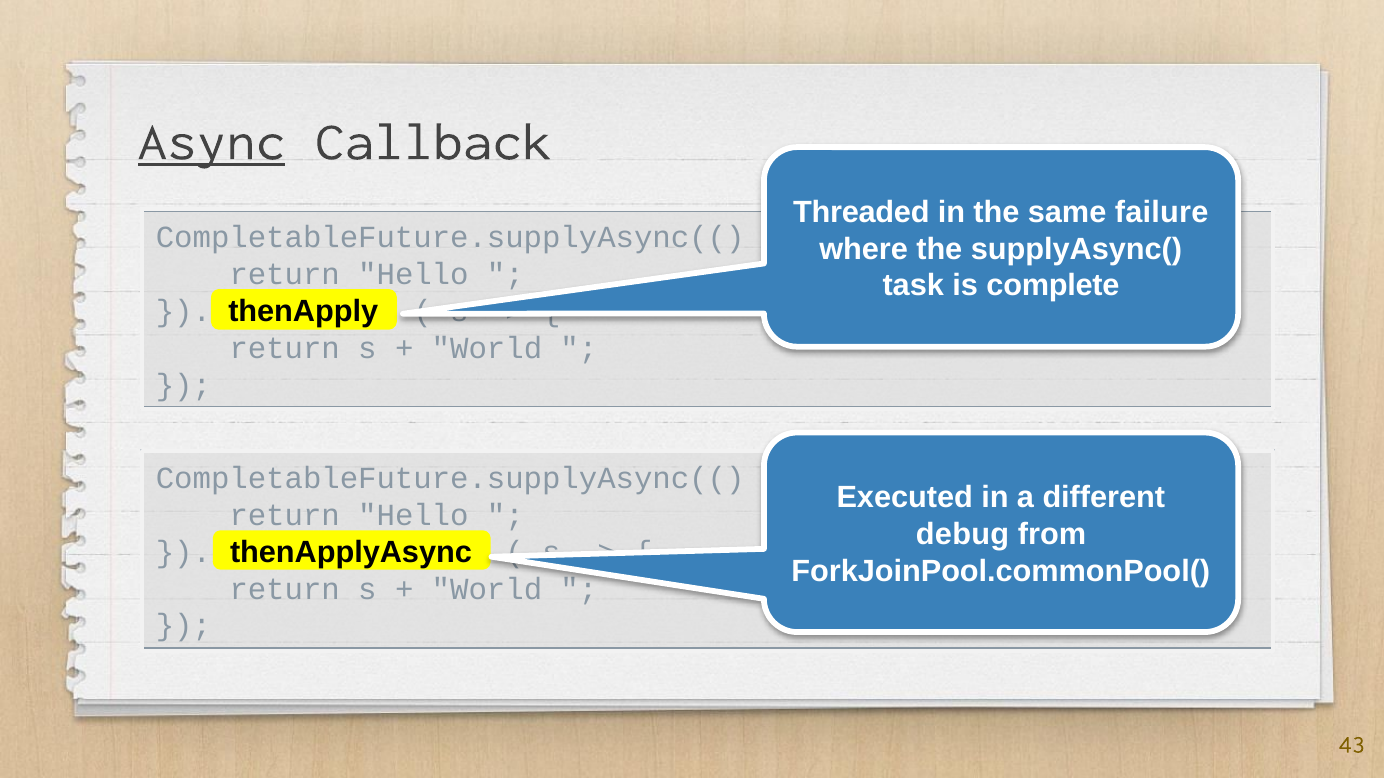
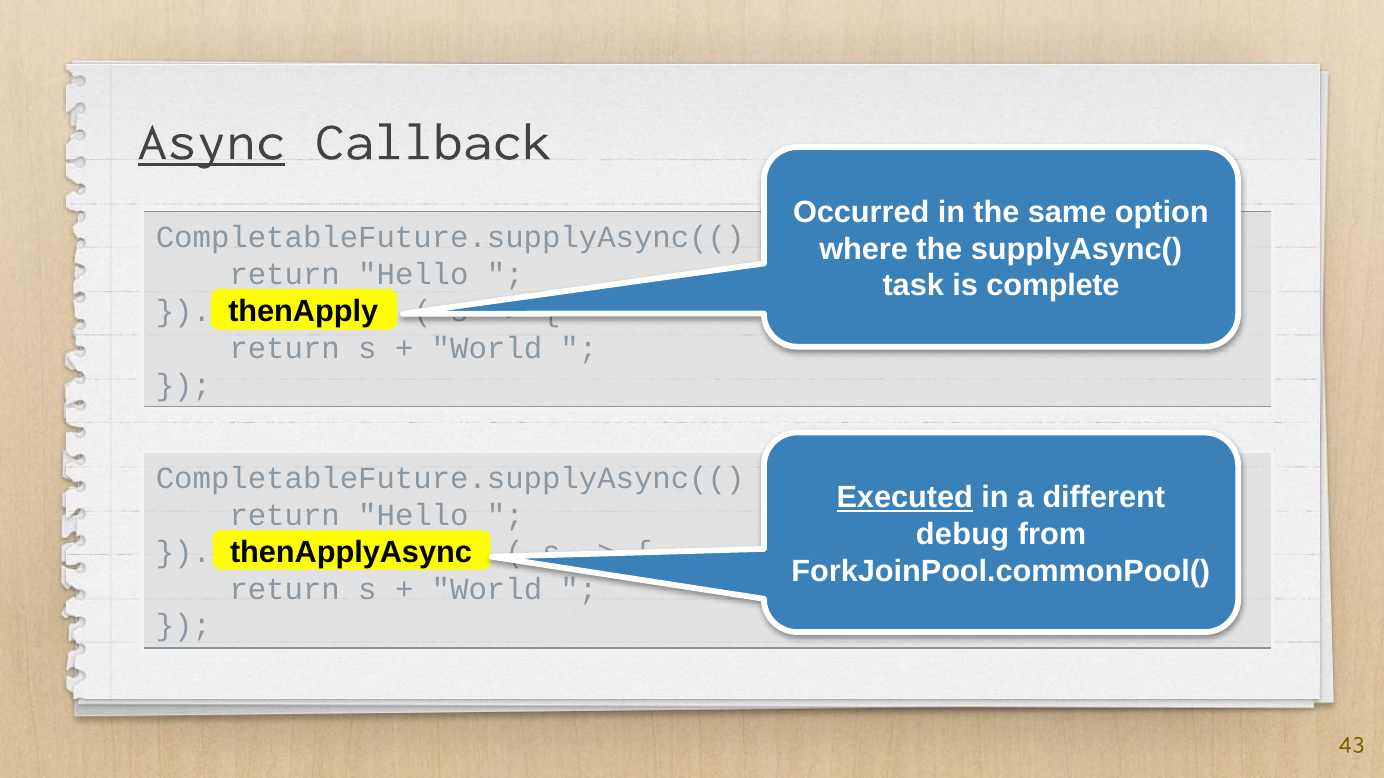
Threaded: Threaded -> Occurred
failure: failure -> option
Executed underline: none -> present
